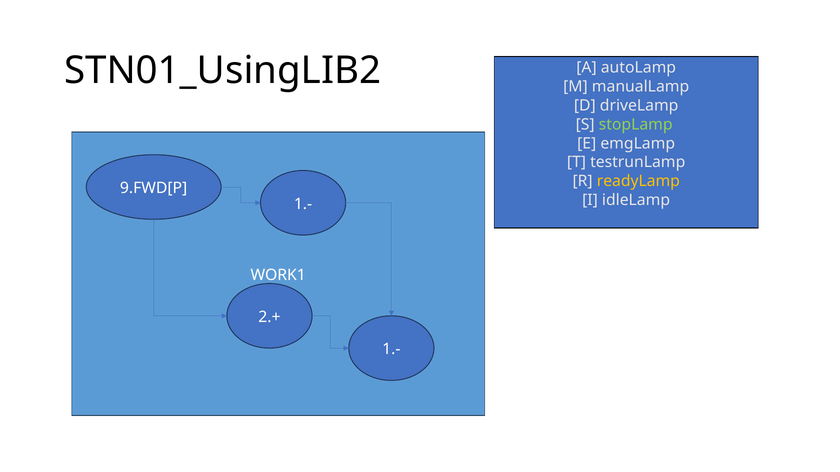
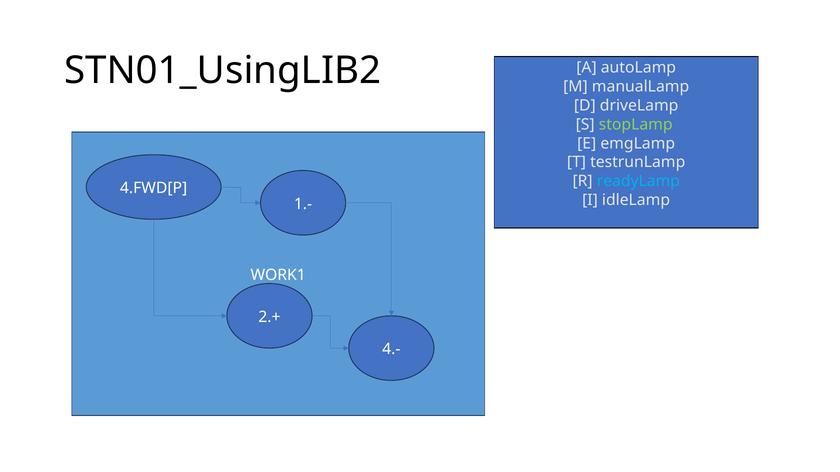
readyLamp colour: yellow -> light blue
9.FWD[P: 9.FWD[P -> 4.FWD[P
1.- at (391, 350): 1.- -> 4.-
